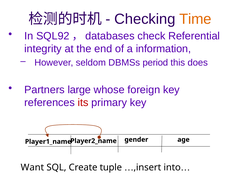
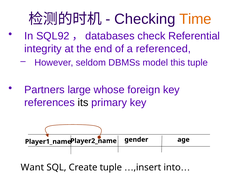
information: information -> referenced
period: period -> model
this does: does -> tuple
its colour: red -> black
